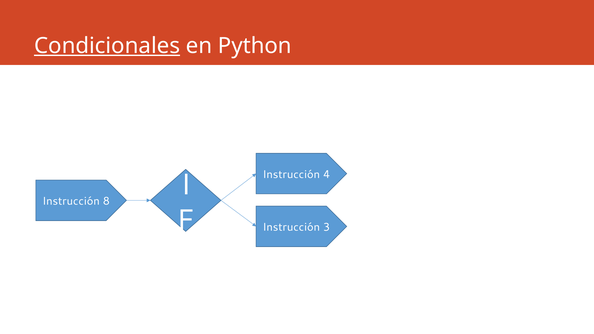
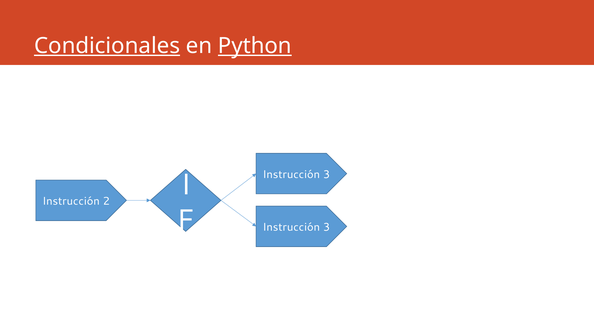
Python underline: none -> present
4 at (327, 174): 4 -> 3
8: 8 -> 2
